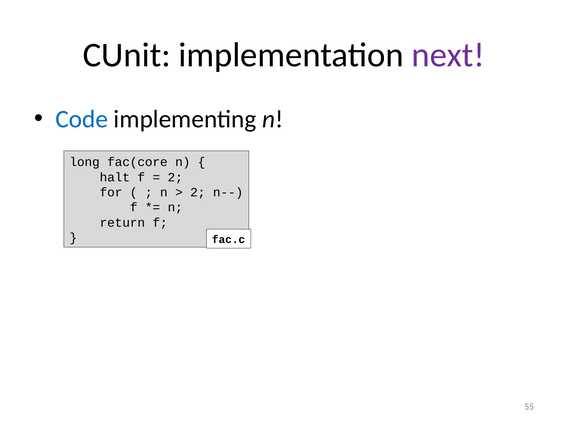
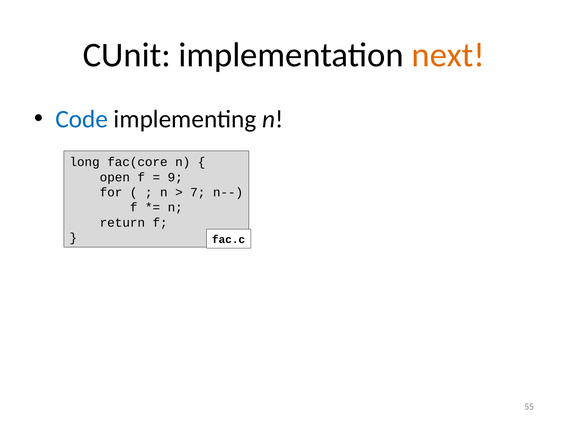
next colour: purple -> orange
halt: halt -> open
2 at (175, 177): 2 -> 9
2 at (198, 192): 2 -> 7
